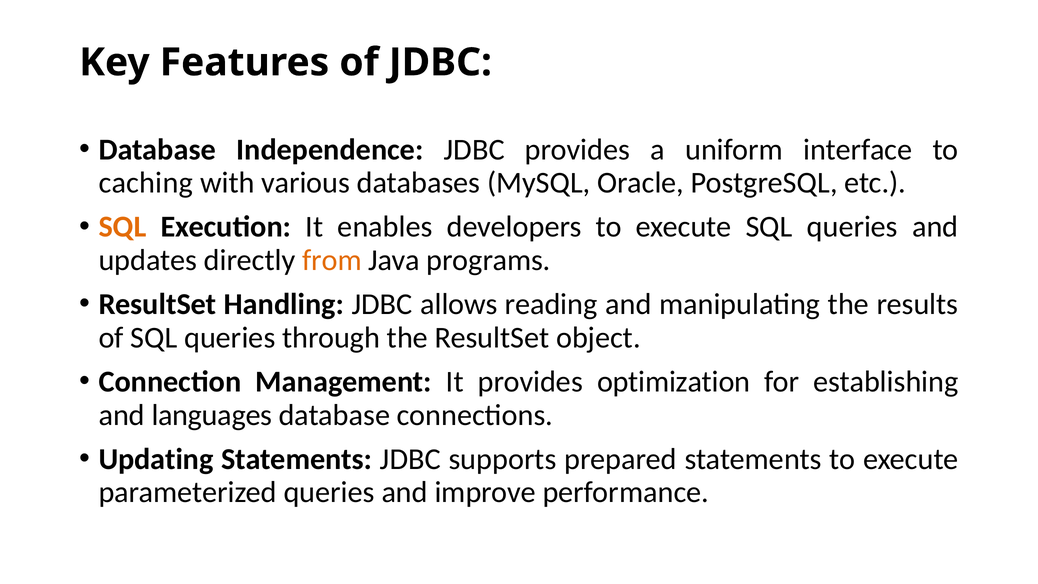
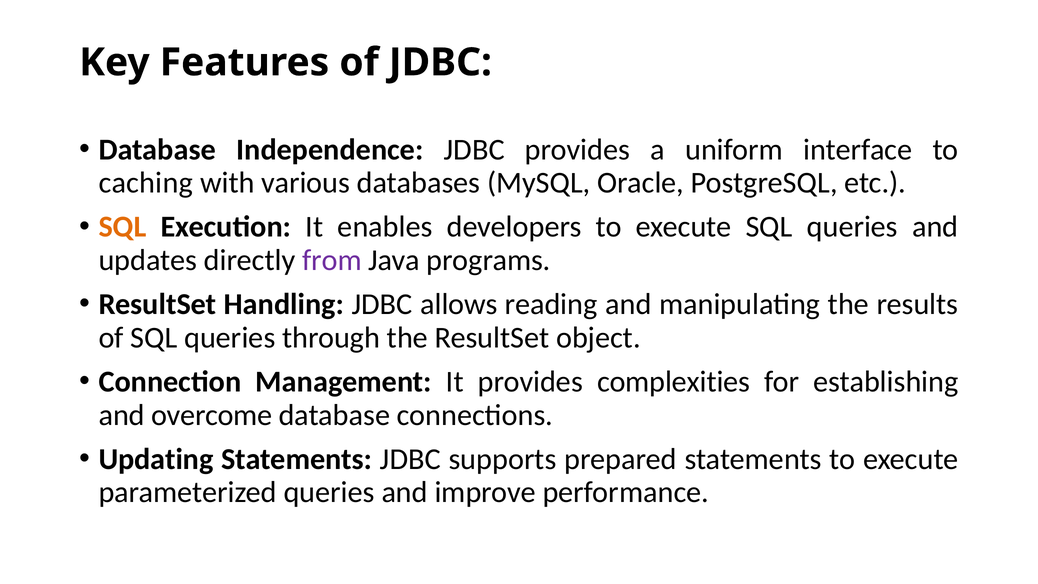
from colour: orange -> purple
optimization: optimization -> complexities
languages: languages -> overcome
